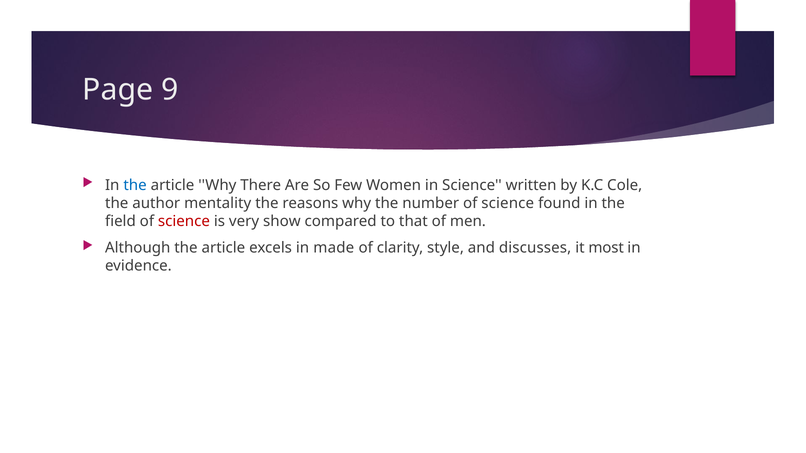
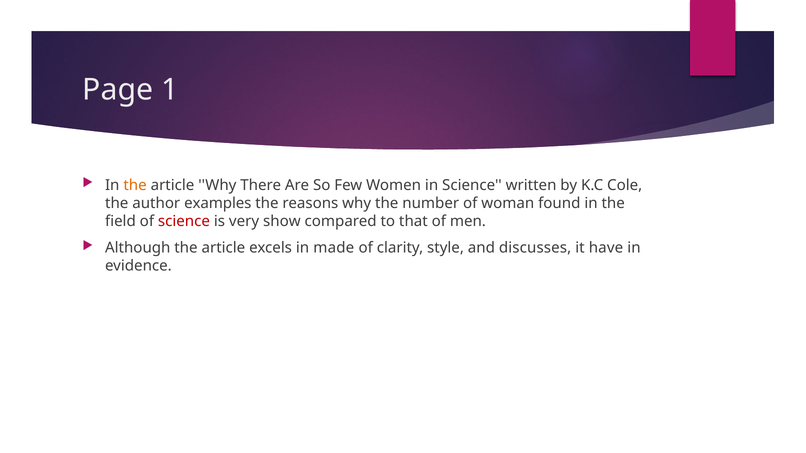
9: 9 -> 1
the at (135, 185) colour: blue -> orange
mentality: mentality -> examples
number of science: science -> woman
most: most -> have
